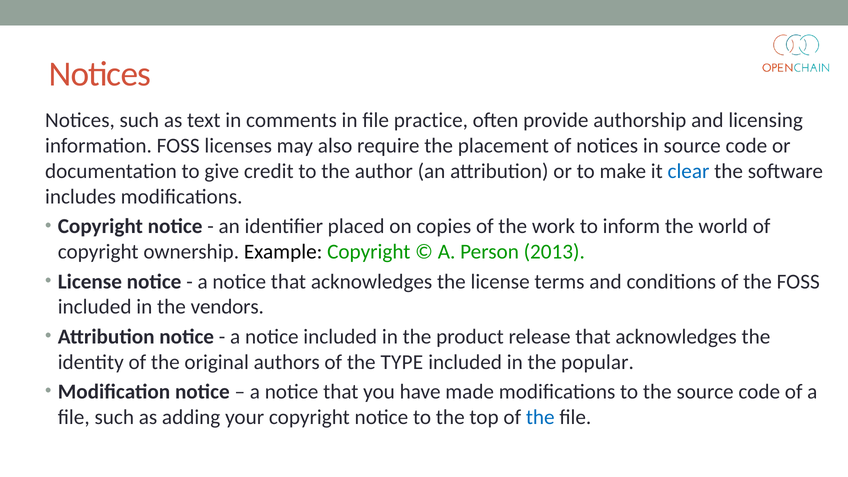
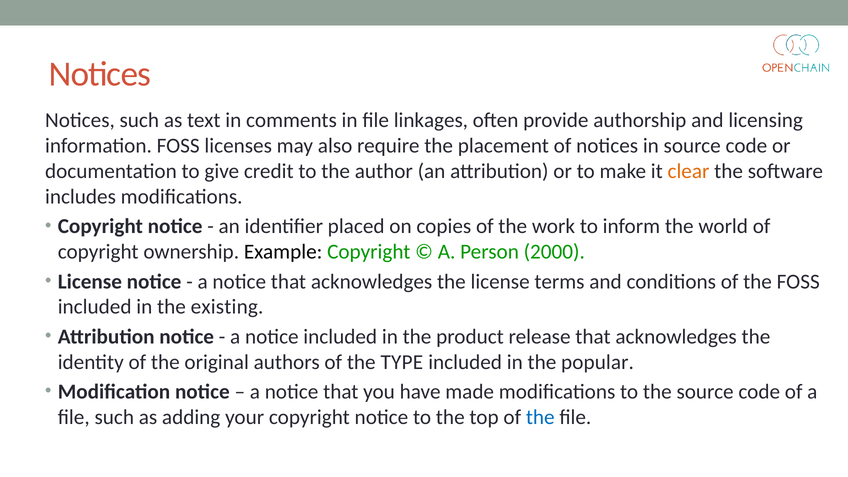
practice: practice -> linkages
clear colour: blue -> orange
2013: 2013 -> 2000
vendors: vendors -> existing
